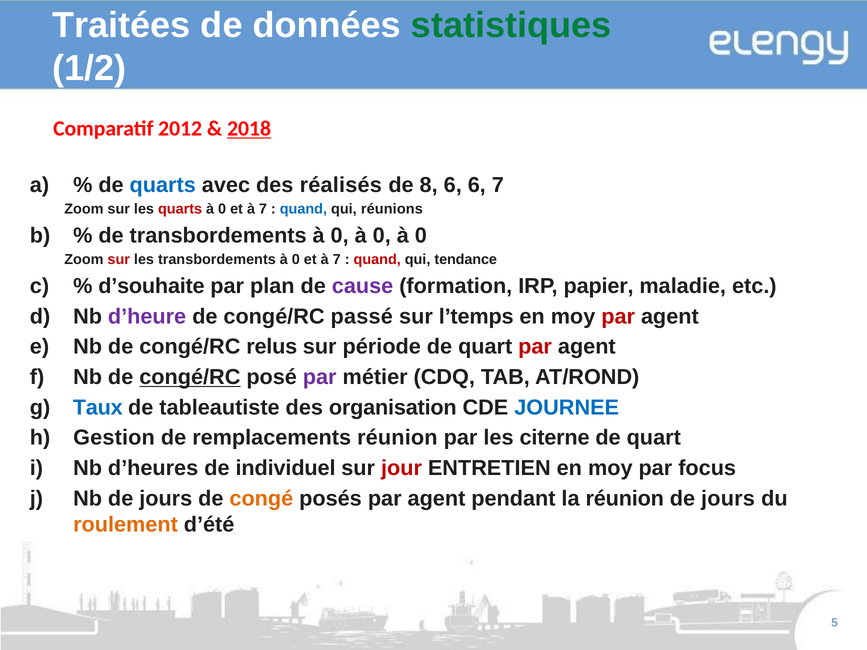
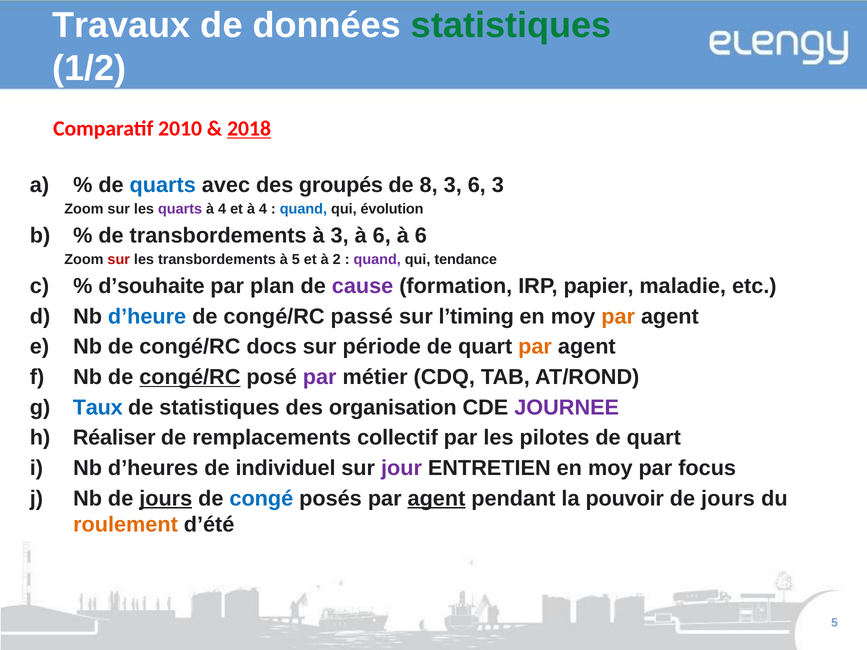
Traitées: Traitées -> Travaux
2012: 2012 -> 2010
réalisés: réalisés -> groupés
8 6: 6 -> 3
6 7: 7 -> 3
quarts at (180, 209) colour: red -> purple
0 at (222, 209): 0 -> 4
7 at (263, 209): 7 -> 4
réunions: réunions -> évolution
de transbordements à 0: 0 -> 3
0 at (382, 236): 0 -> 6
0 at (421, 236): 0 -> 6
les transbordements à 0: 0 -> 5
7 at (337, 260): 7 -> 2
quand at (377, 260) colour: red -> purple
d’heure colour: purple -> blue
l’temps: l’temps -> l’timing
par at (618, 317) colour: red -> orange
relus: relus -> docs
par at (535, 347) colour: red -> orange
de tableautiste: tableautiste -> statistiques
JOURNEE colour: blue -> purple
Gestion: Gestion -> Réaliser
remplacements réunion: réunion -> collectif
citerne: citerne -> pilotes
jour colour: red -> purple
jours at (166, 499) underline: none -> present
congé colour: orange -> blue
agent at (436, 499) underline: none -> present
la réunion: réunion -> pouvoir
